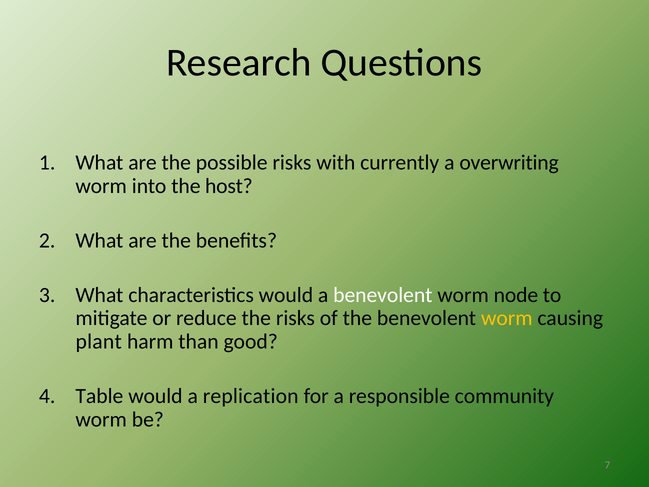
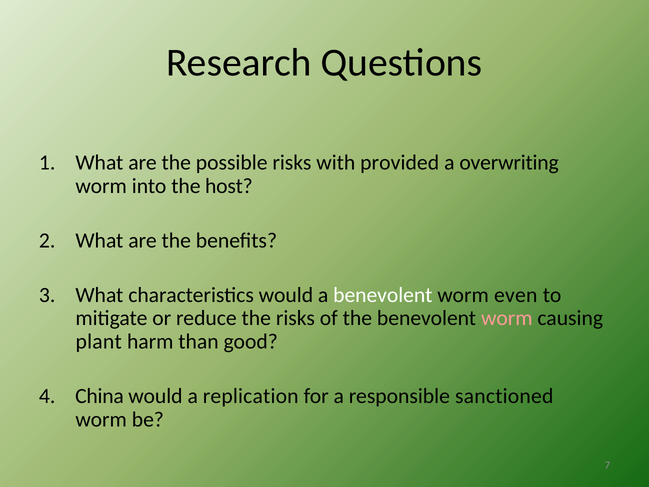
currently: currently -> provided
node: node -> even
worm at (507, 318) colour: yellow -> pink
Table: Table -> China
community: community -> sanctioned
